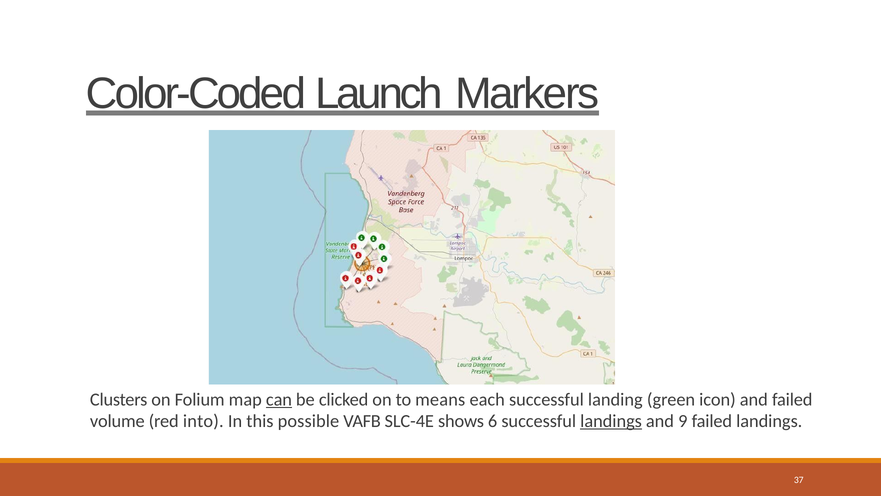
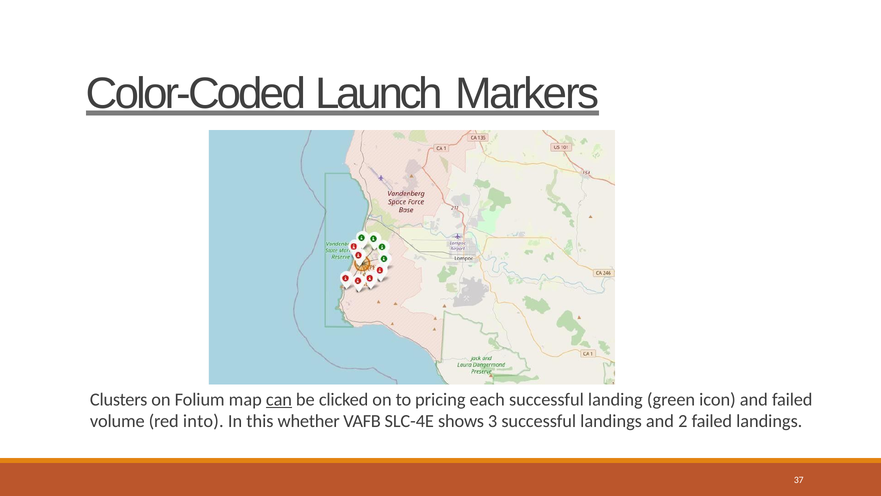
means: means -> pricing
possible: possible -> whether
6: 6 -> 3
landings at (611, 421) underline: present -> none
9: 9 -> 2
